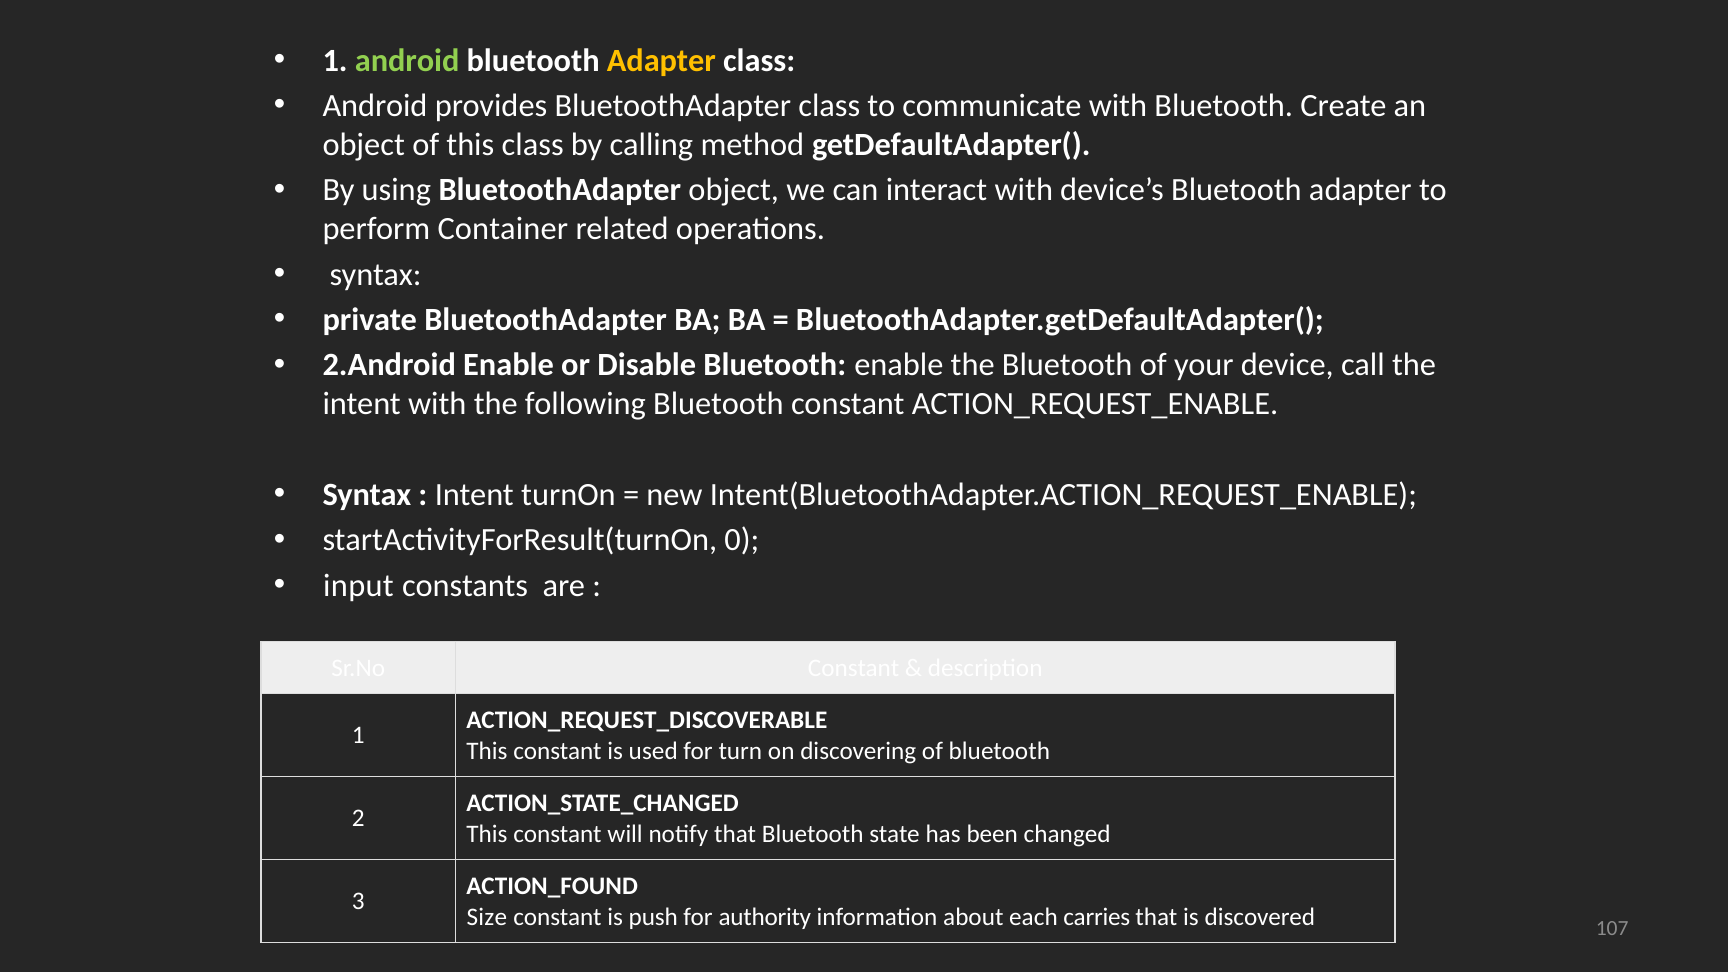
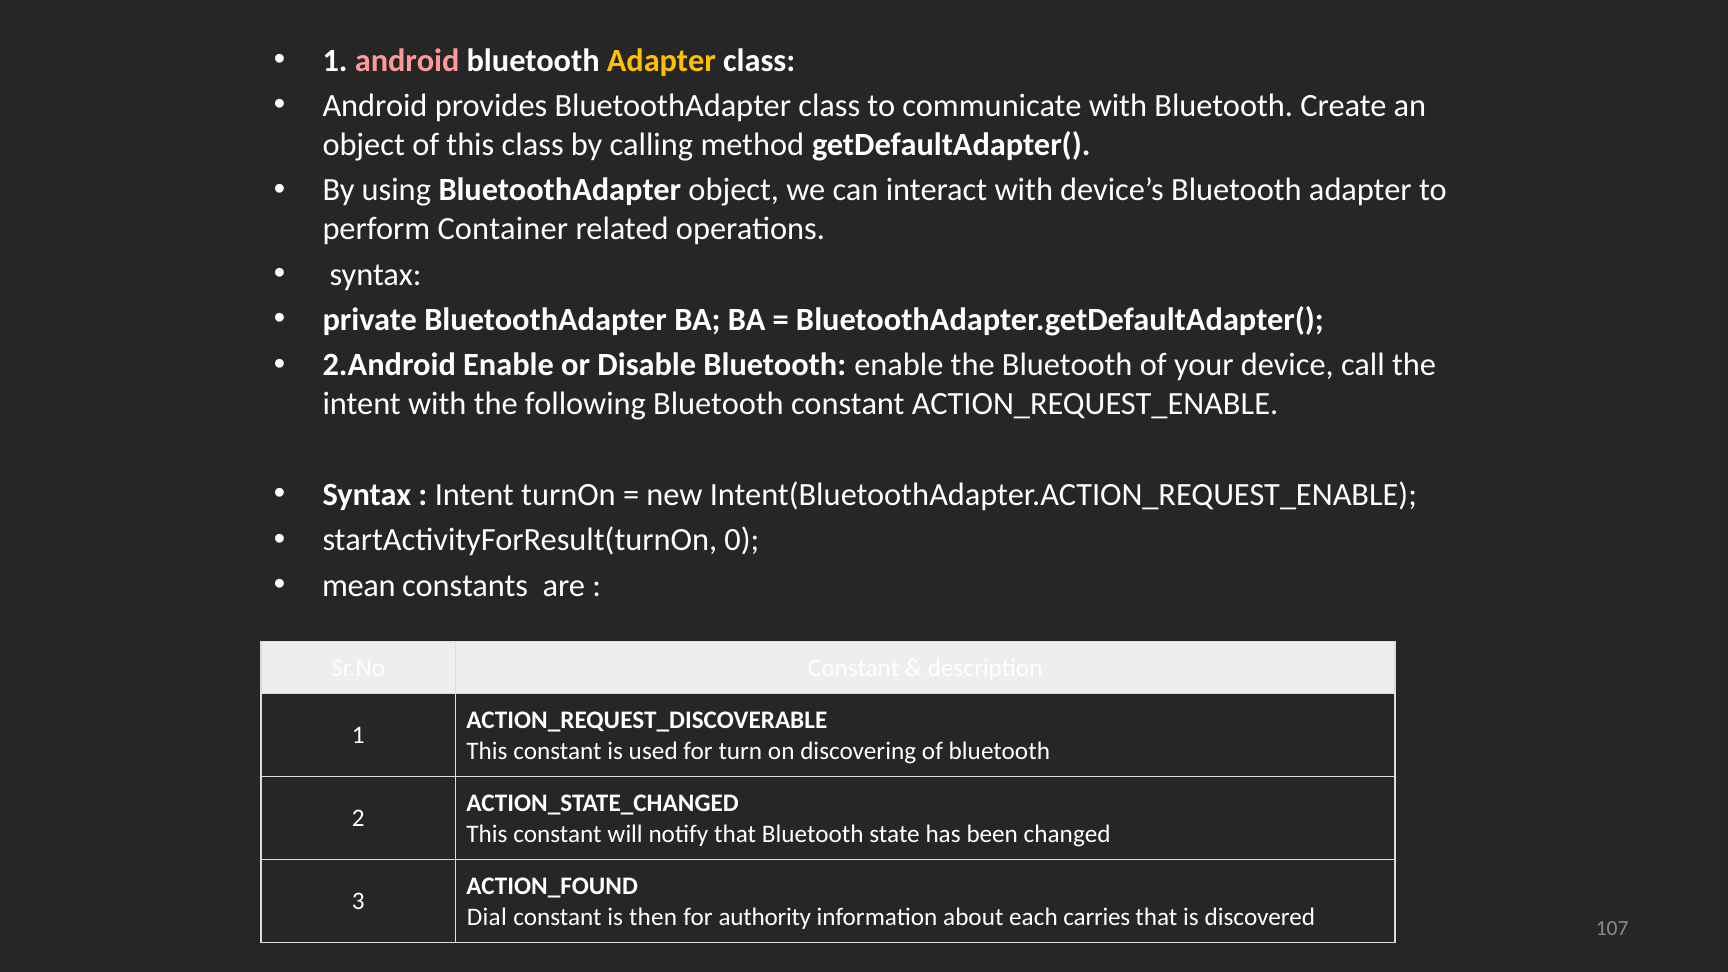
android at (407, 61) colour: light green -> pink
input: input -> mean
Size: Size -> Dial
push: push -> then
